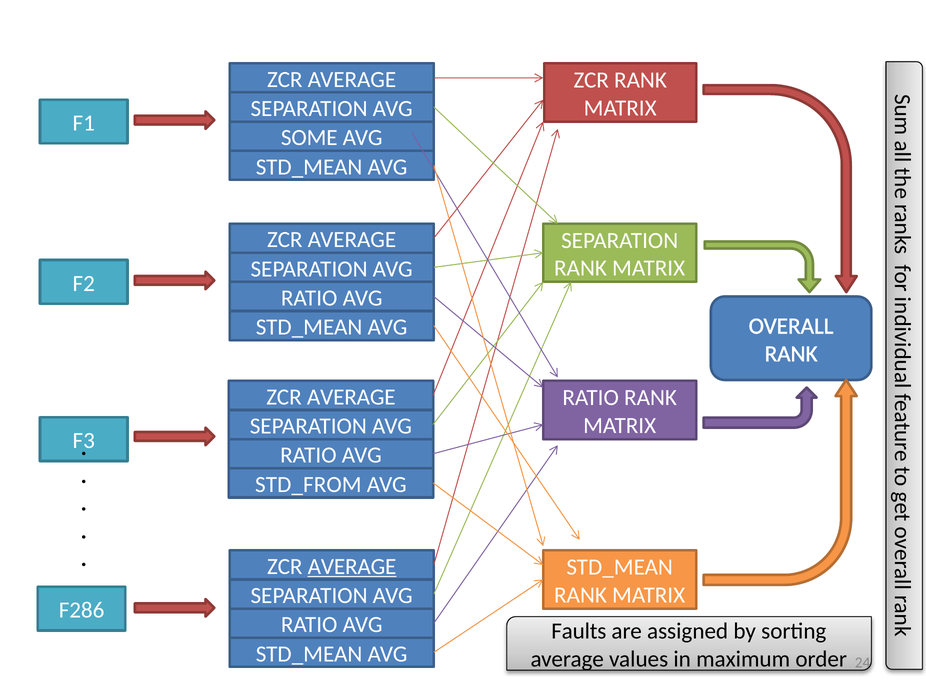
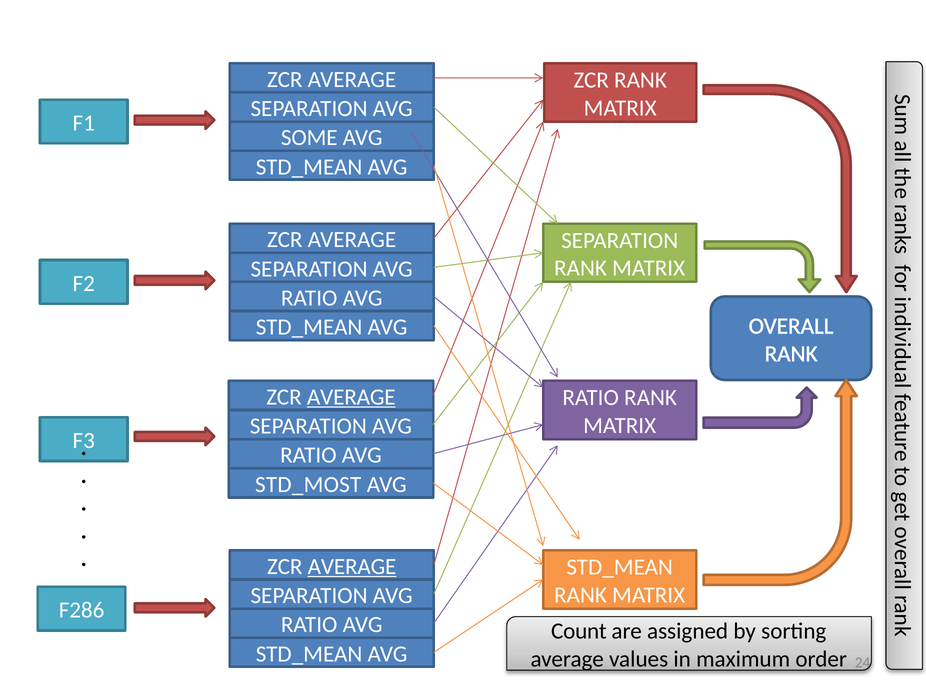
AVERAGE at (351, 397) underline: none -> present
STD_FROM: STD_FROM -> STD_MOST
Faults: Faults -> Count
